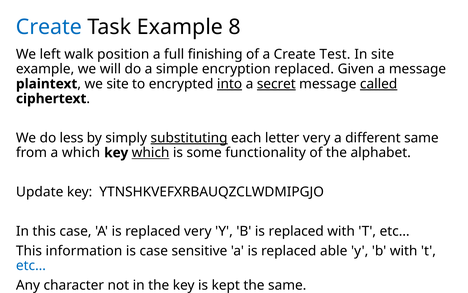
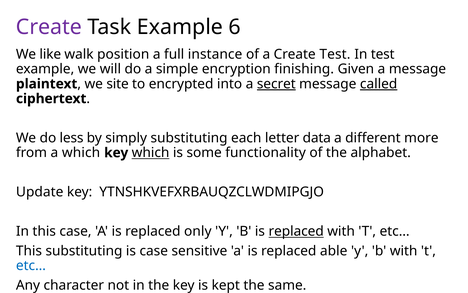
Create at (49, 27) colour: blue -> purple
8: 8 -> 6
left: left -> like
finishing: finishing -> instance
In site: site -> test
encryption replaced: replaced -> finishing
into underline: present -> none
substituting at (189, 138) underline: present -> none
letter very: very -> data
different same: same -> more
replaced very: very -> only
replaced at (296, 231) underline: none -> present
This information: information -> substituting
